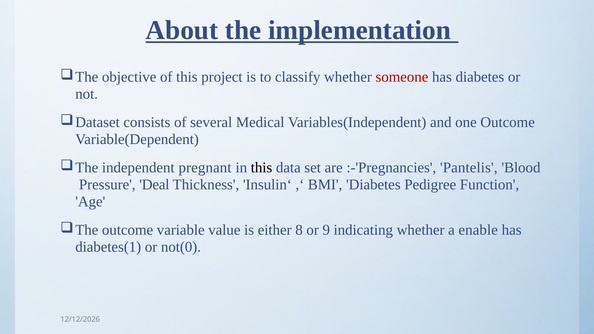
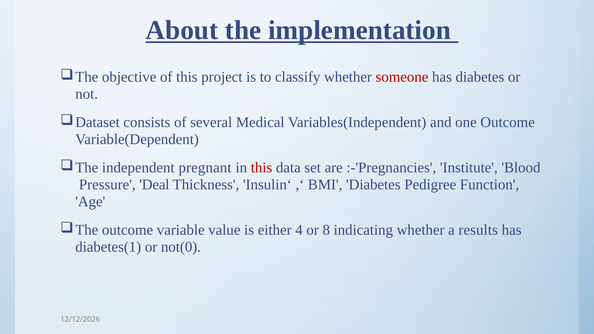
this at (262, 168) colour: black -> red
Pantelis: Pantelis -> Institute
8: 8 -> 4
9: 9 -> 8
enable: enable -> results
